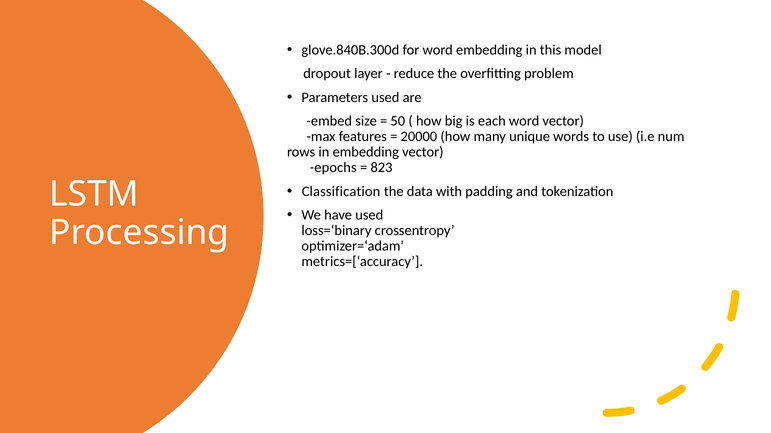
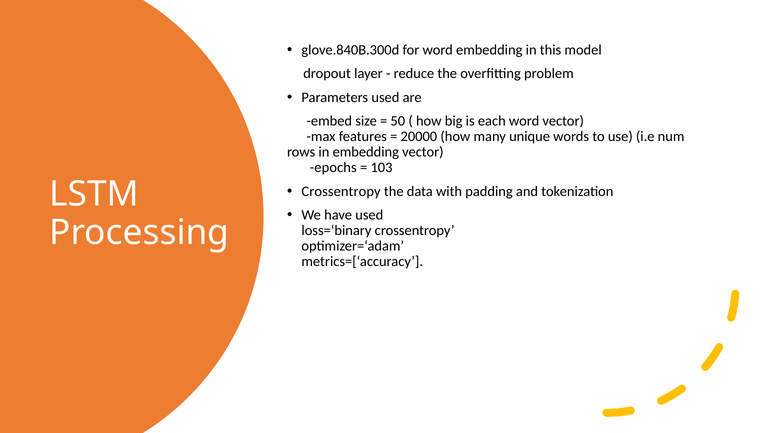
823: 823 -> 103
Classification at (341, 192): Classification -> Crossentropy
